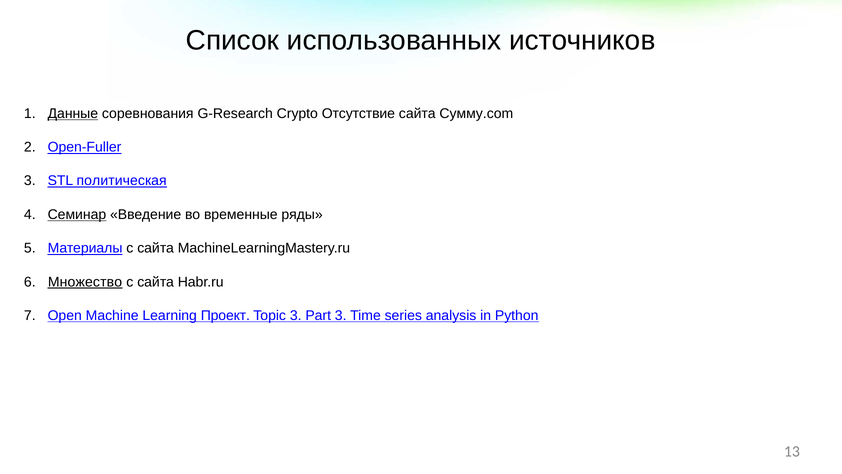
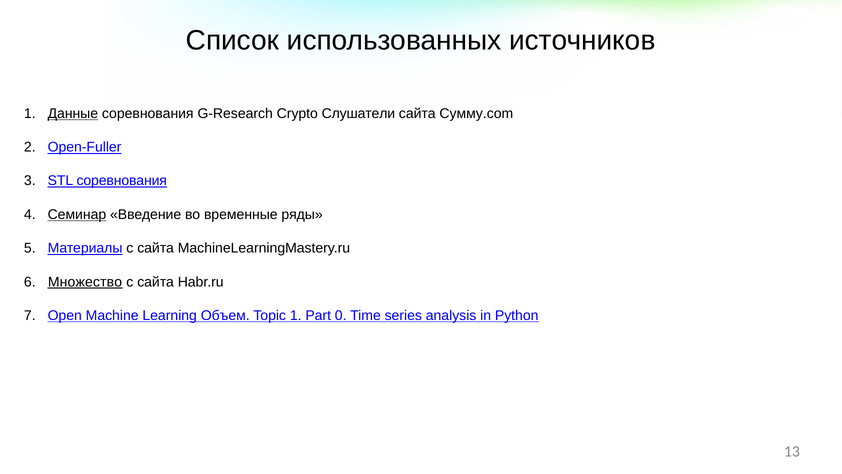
Отсутствие: Отсутствие -> Слушатели
STL политическая: политическая -> соревнования
Проект: Проект -> Объем
Topic 3: 3 -> 1
Part 3: 3 -> 0
